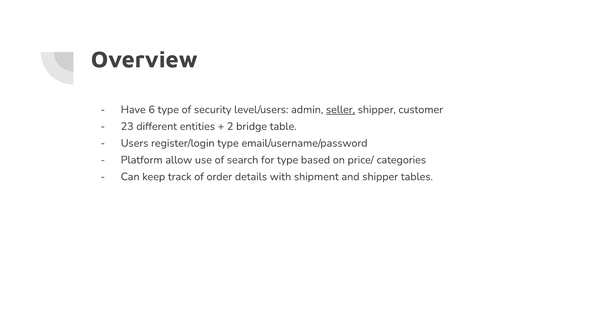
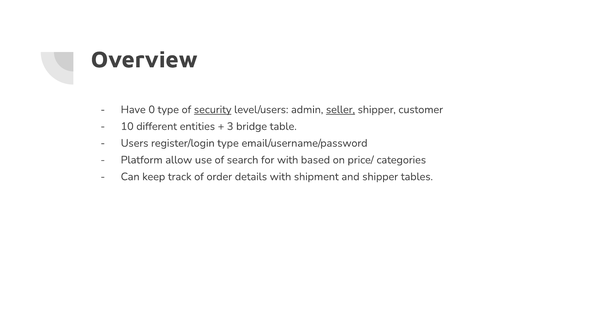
6: 6 -> 0
security underline: none -> present
23: 23 -> 10
2: 2 -> 3
for type: type -> with
